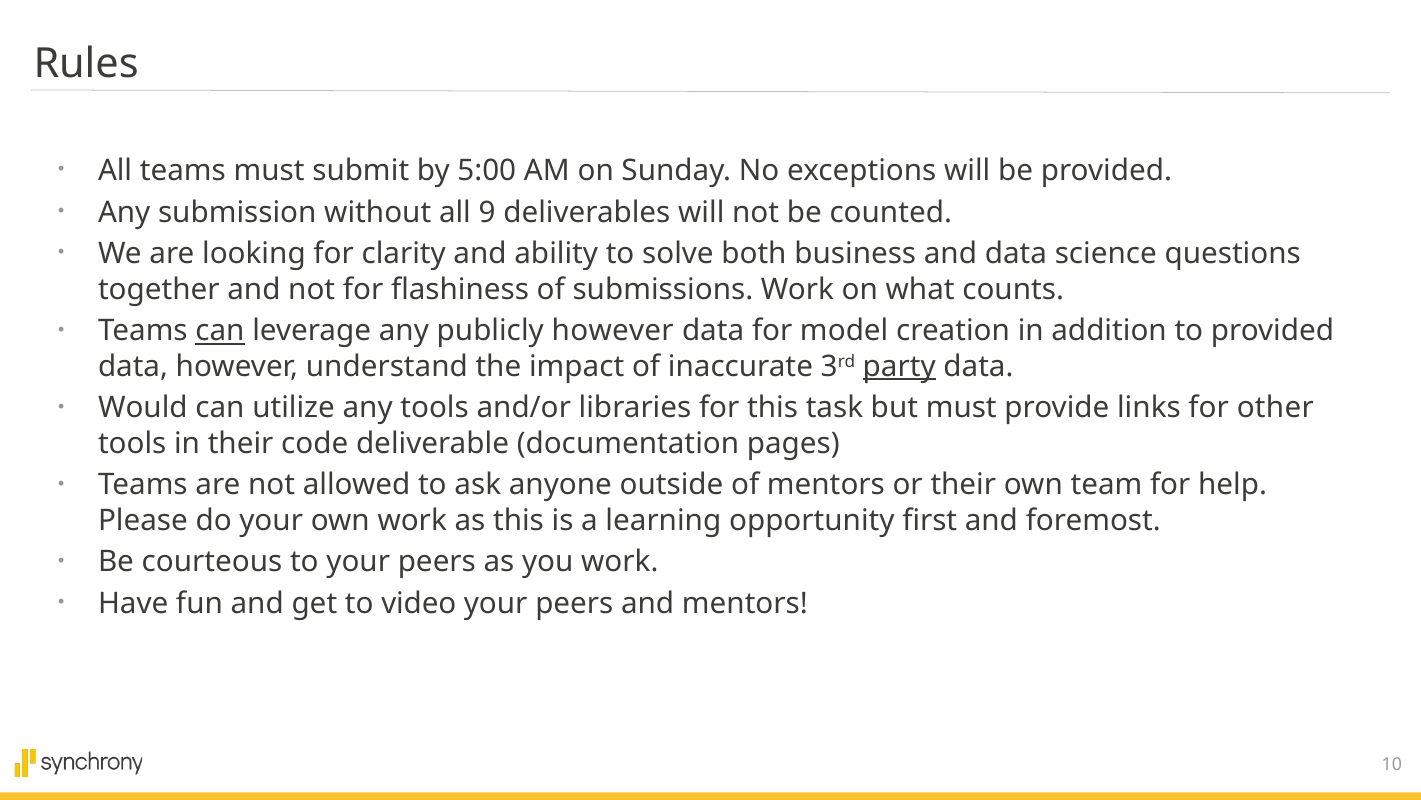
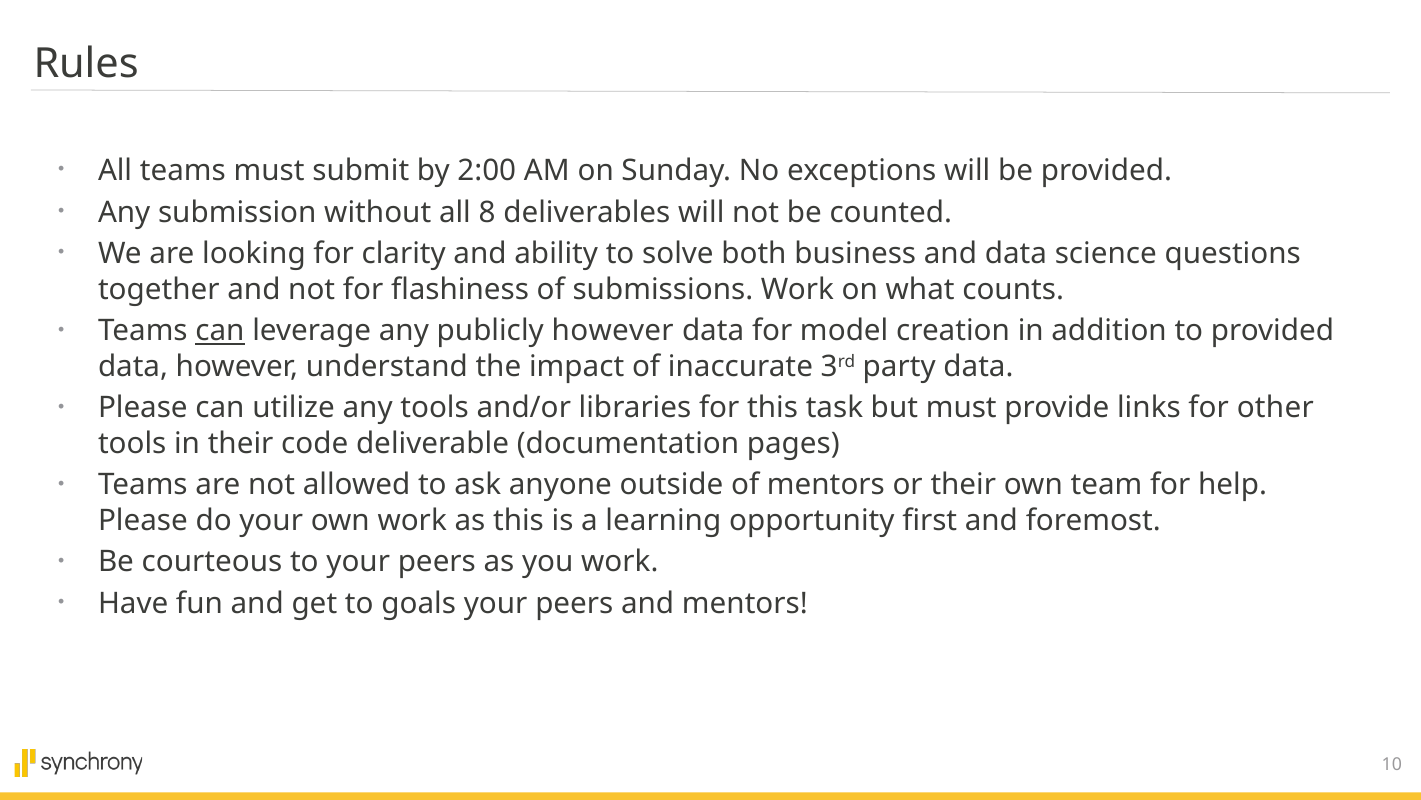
5:00: 5:00 -> 2:00
9: 9 -> 8
party underline: present -> none
Would at (143, 408): Would -> Please
video: video -> goals
